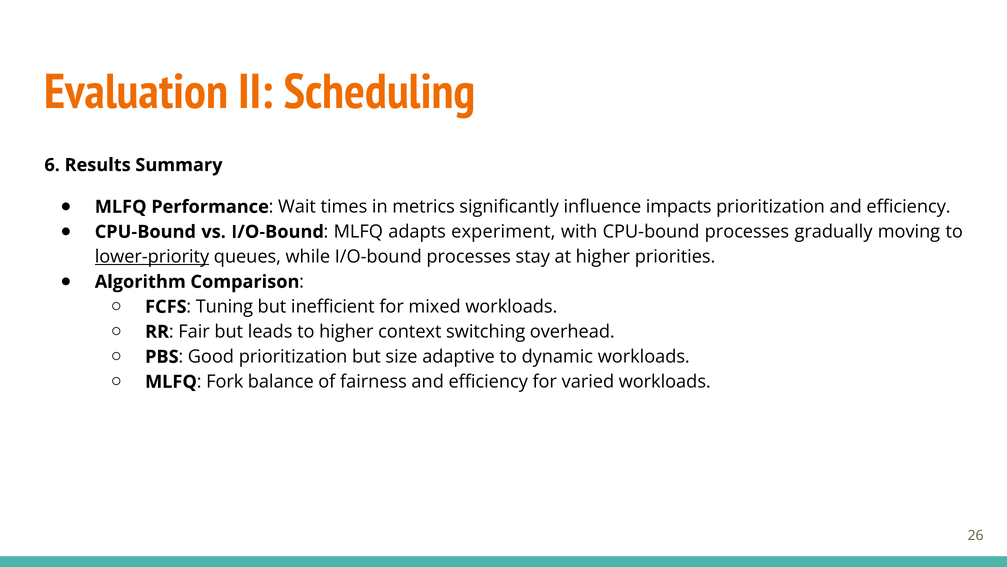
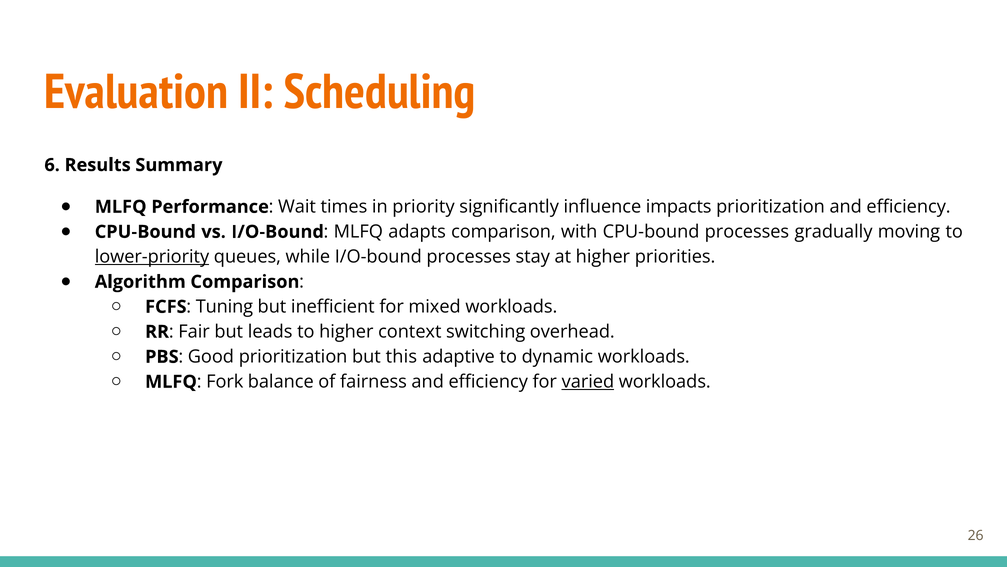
metrics: metrics -> priority
adapts experiment: experiment -> comparison
size: size -> this
varied underline: none -> present
